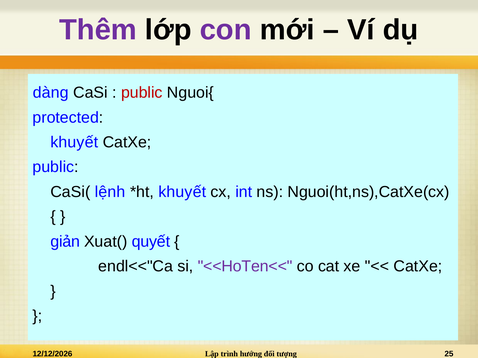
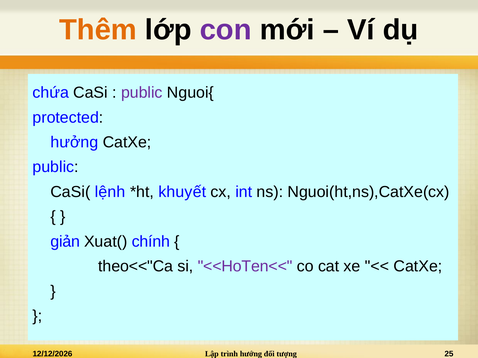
Thêm colour: purple -> orange
dàng: dàng -> chứa
public at (142, 93) colour: red -> purple
khuyết at (74, 142): khuyết -> hưởng
quyết: quyết -> chính
endl<<"Ca: endl<<"Ca -> theo<<"Ca
